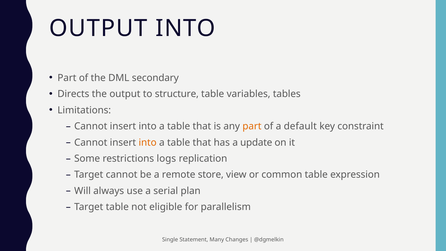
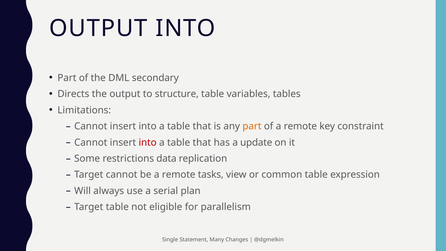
of a default: default -> remote
into at (148, 142) colour: orange -> red
logs: logs -> data
store: store -> tasks
